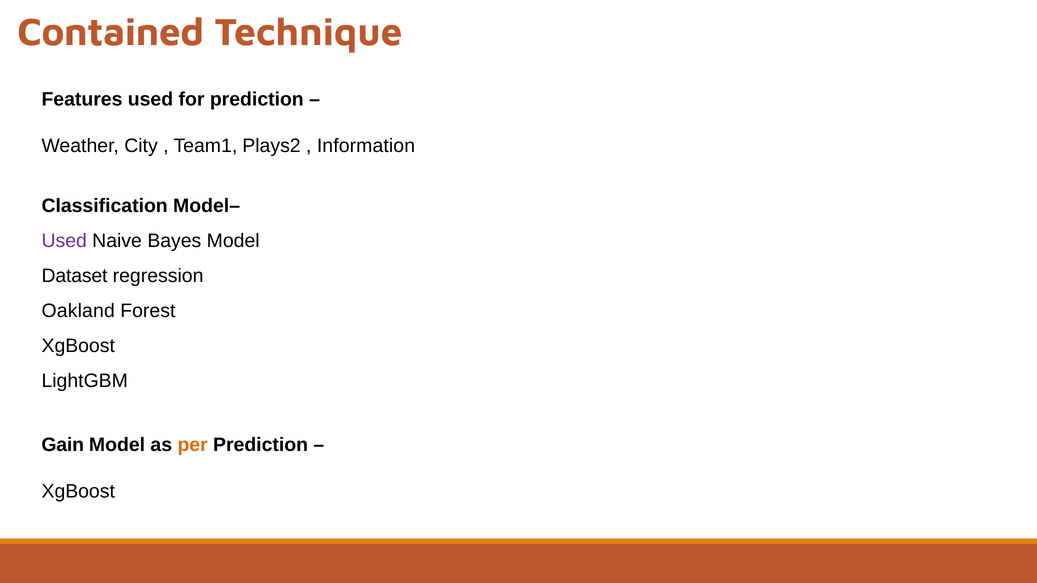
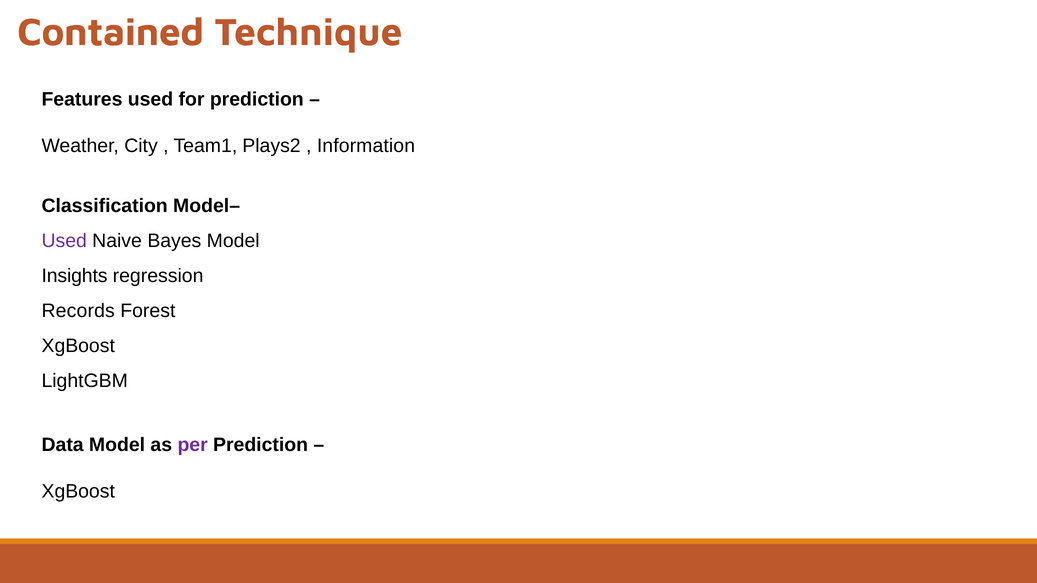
Dataset: Dataset -> Insights
Oakland: Oakland -> Records
Gain: Gain -> Data
per colour: orange -> purple
